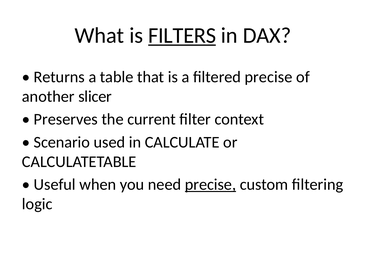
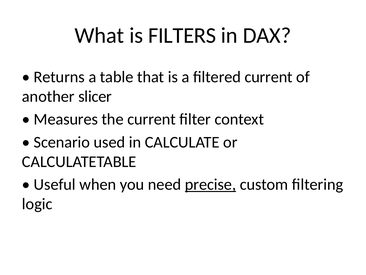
FILTERS underline: present -> none
filtered precise: precise -> current
Preserves: Preserves -> Measures
